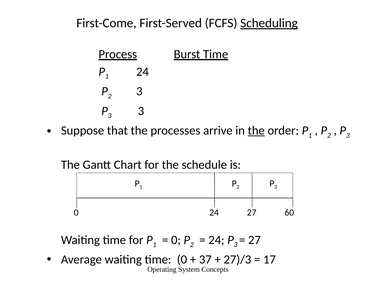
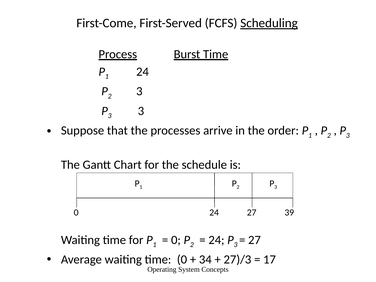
the at (256, 131) underline: present -> none
60: 60 -> 39
37: 37 -> 34
